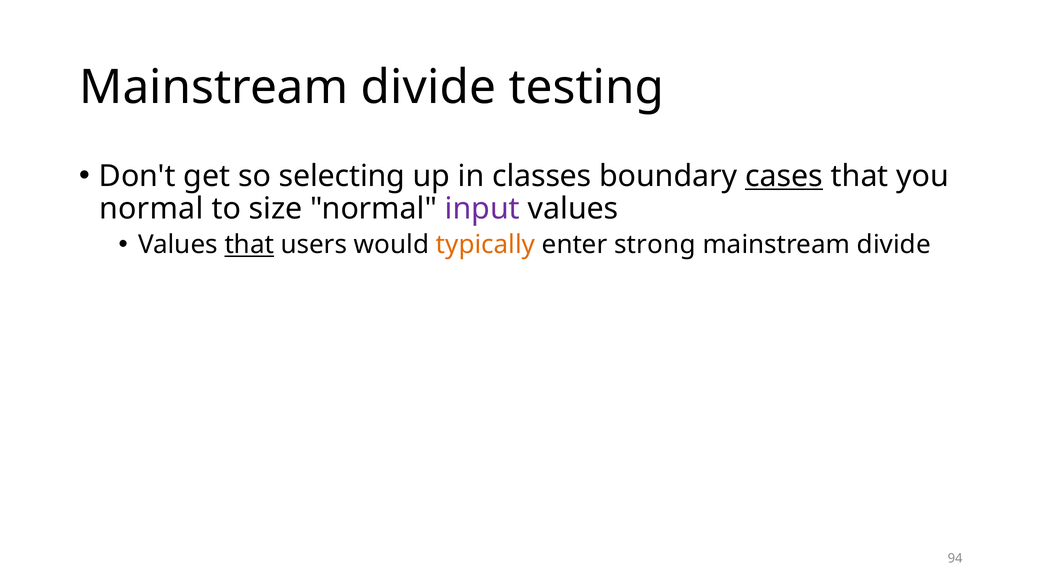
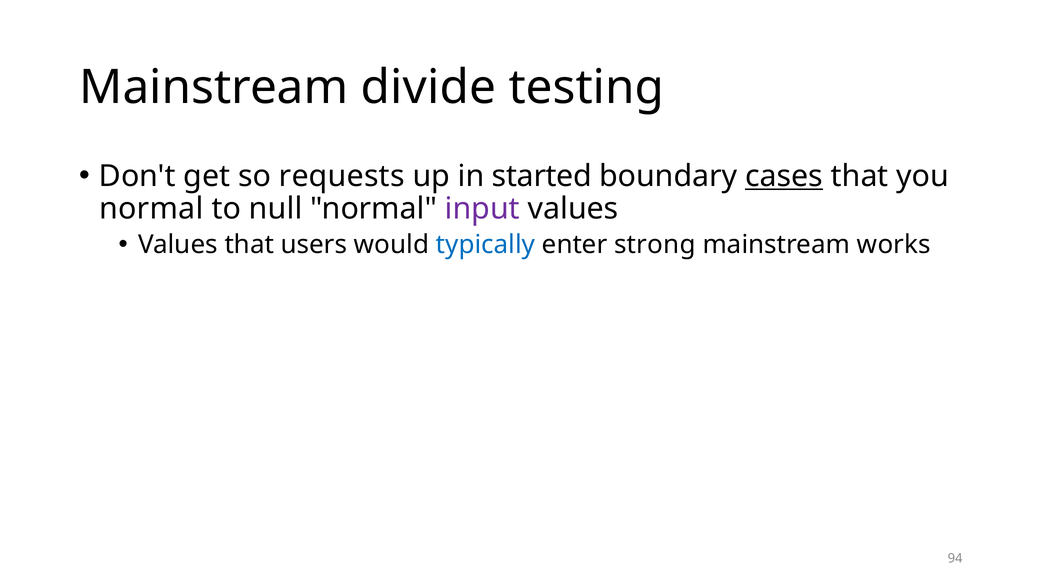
selecting: selecting -> requests
classes: classes -> started
size: size -> null
that at (249, 245) underline: present -> none
typically colour: orange -> blue
divide at (894, 245): divide -> works
